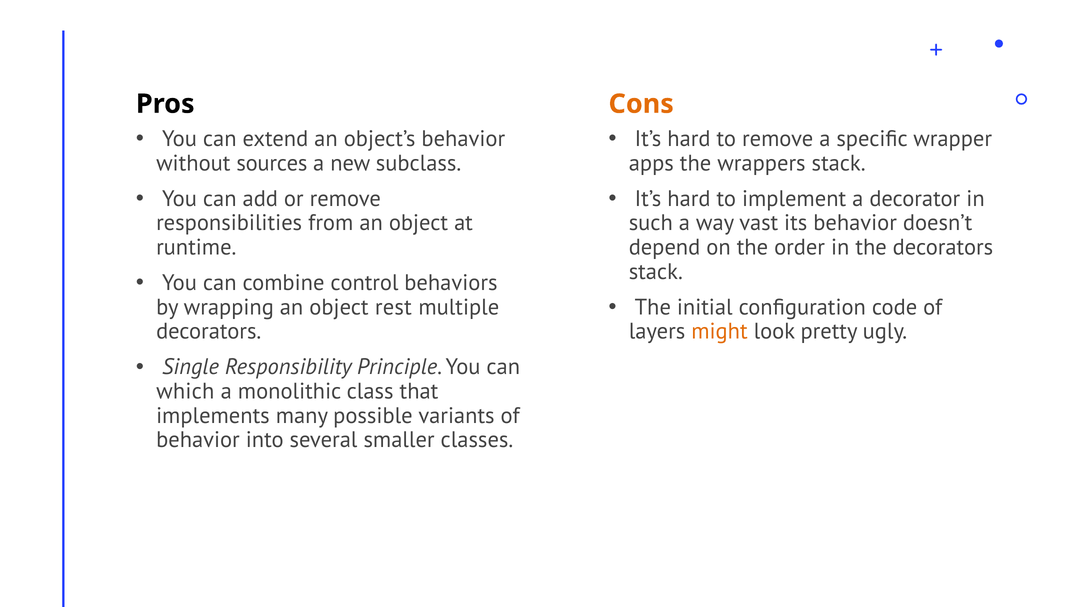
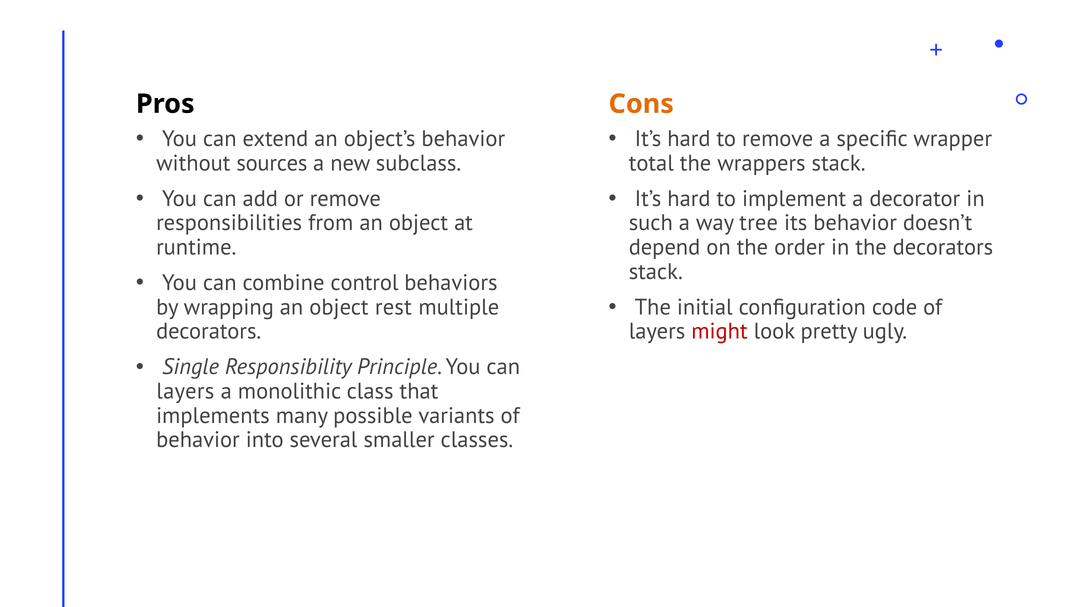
apps: apps -> total
vast: vast -> tree
might colour: orange -> red
which at (185, 391): which -> layers
